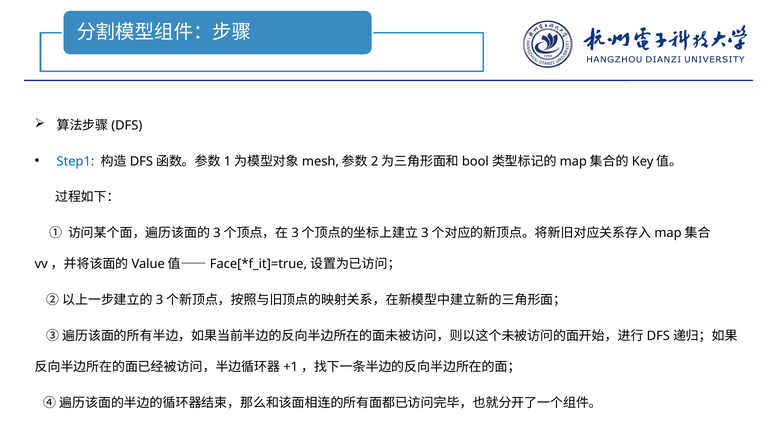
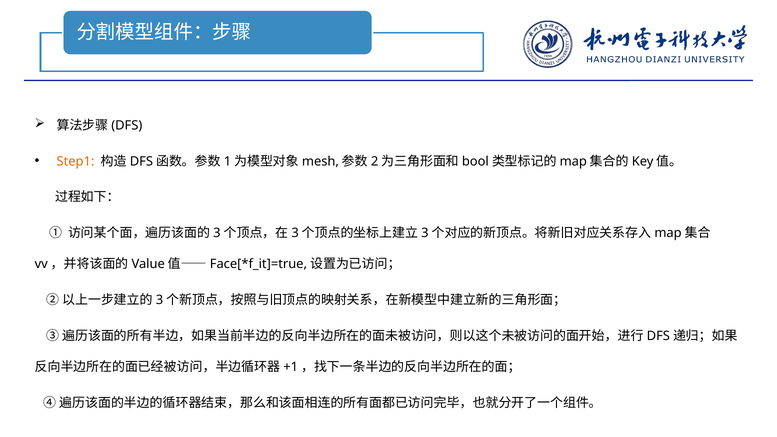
Step1 colour: blue -> orange
